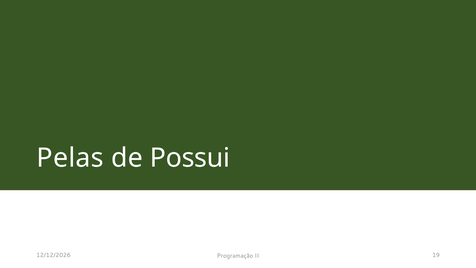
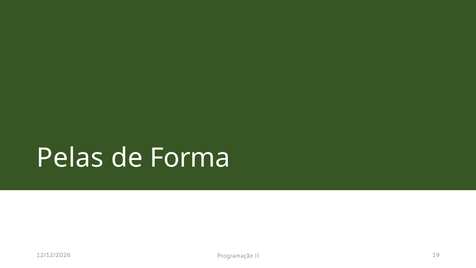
Possui: Possui -> Forma
